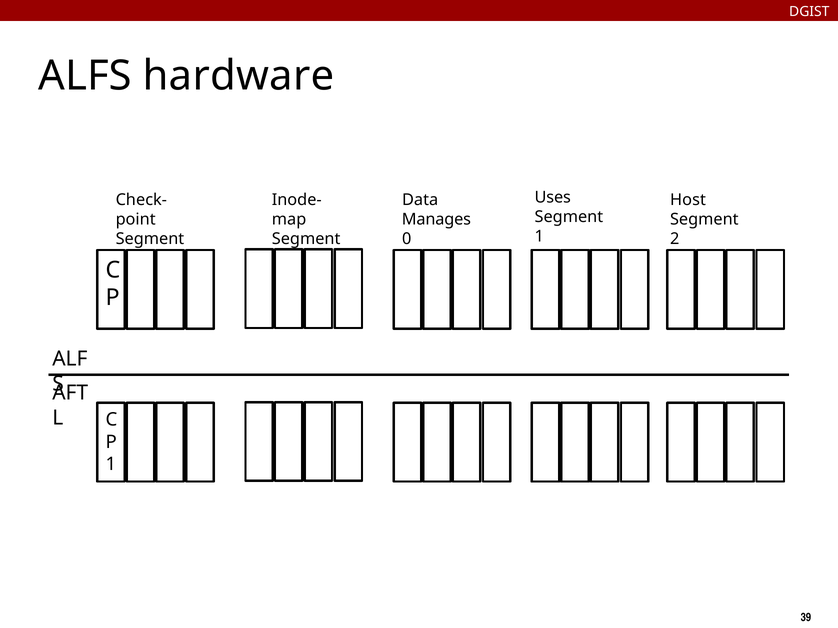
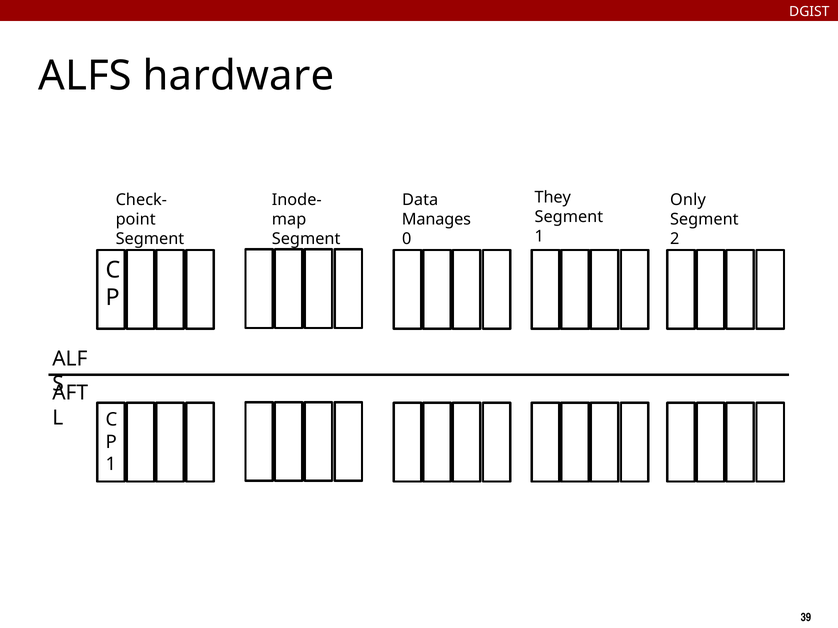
Uses: Uses -> They
Host: Host -> Only
